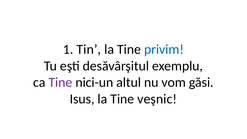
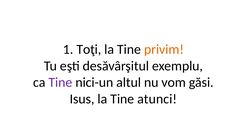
Tinʼ: Tinʼ -> Toţi
privim colour: blue -> orange
veşnic: veşnic -> atunci
